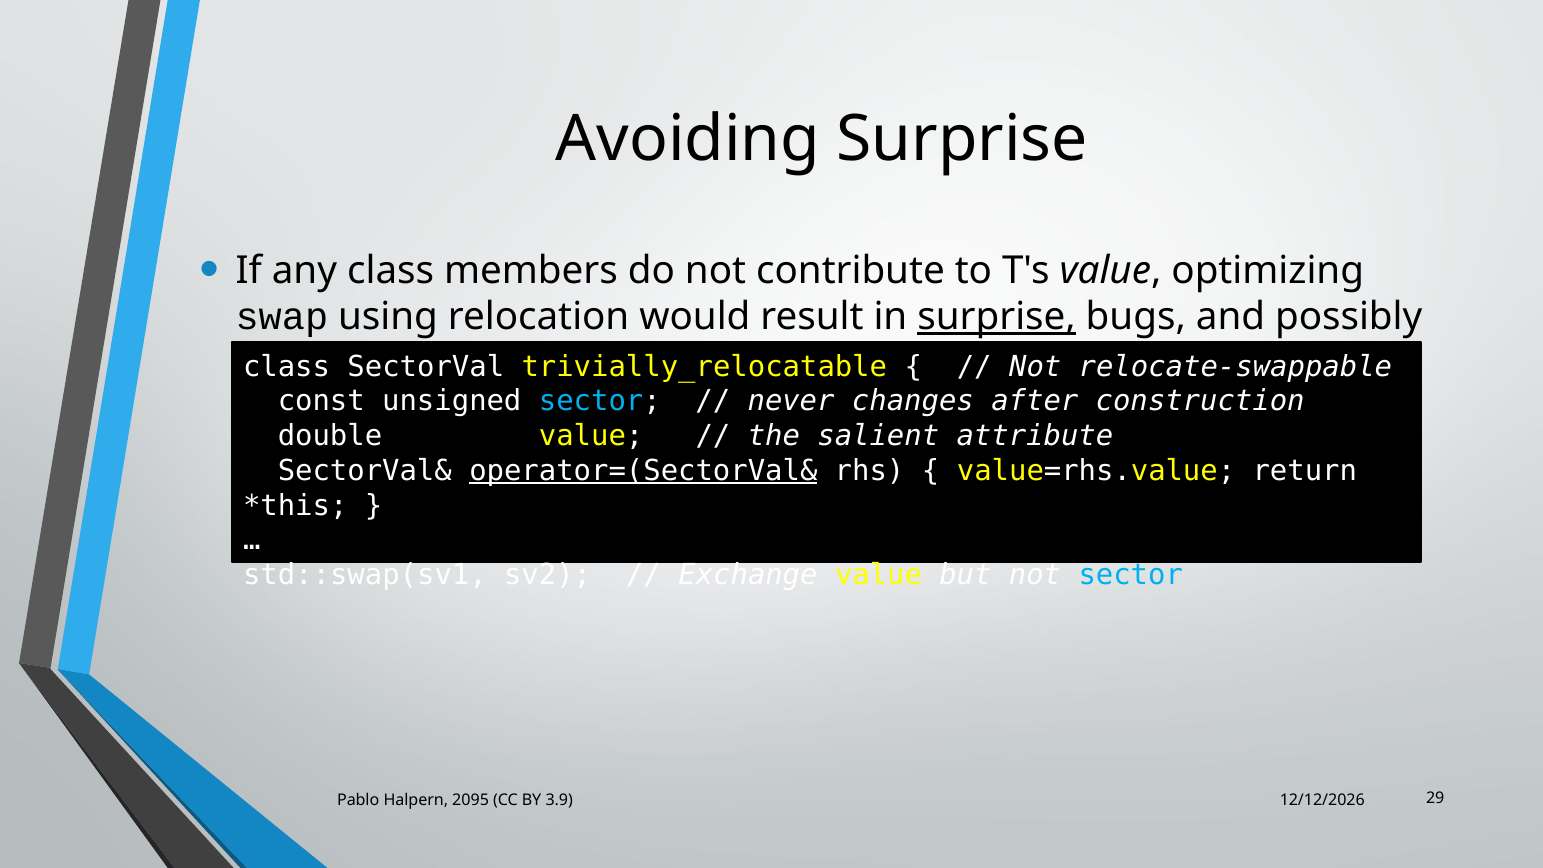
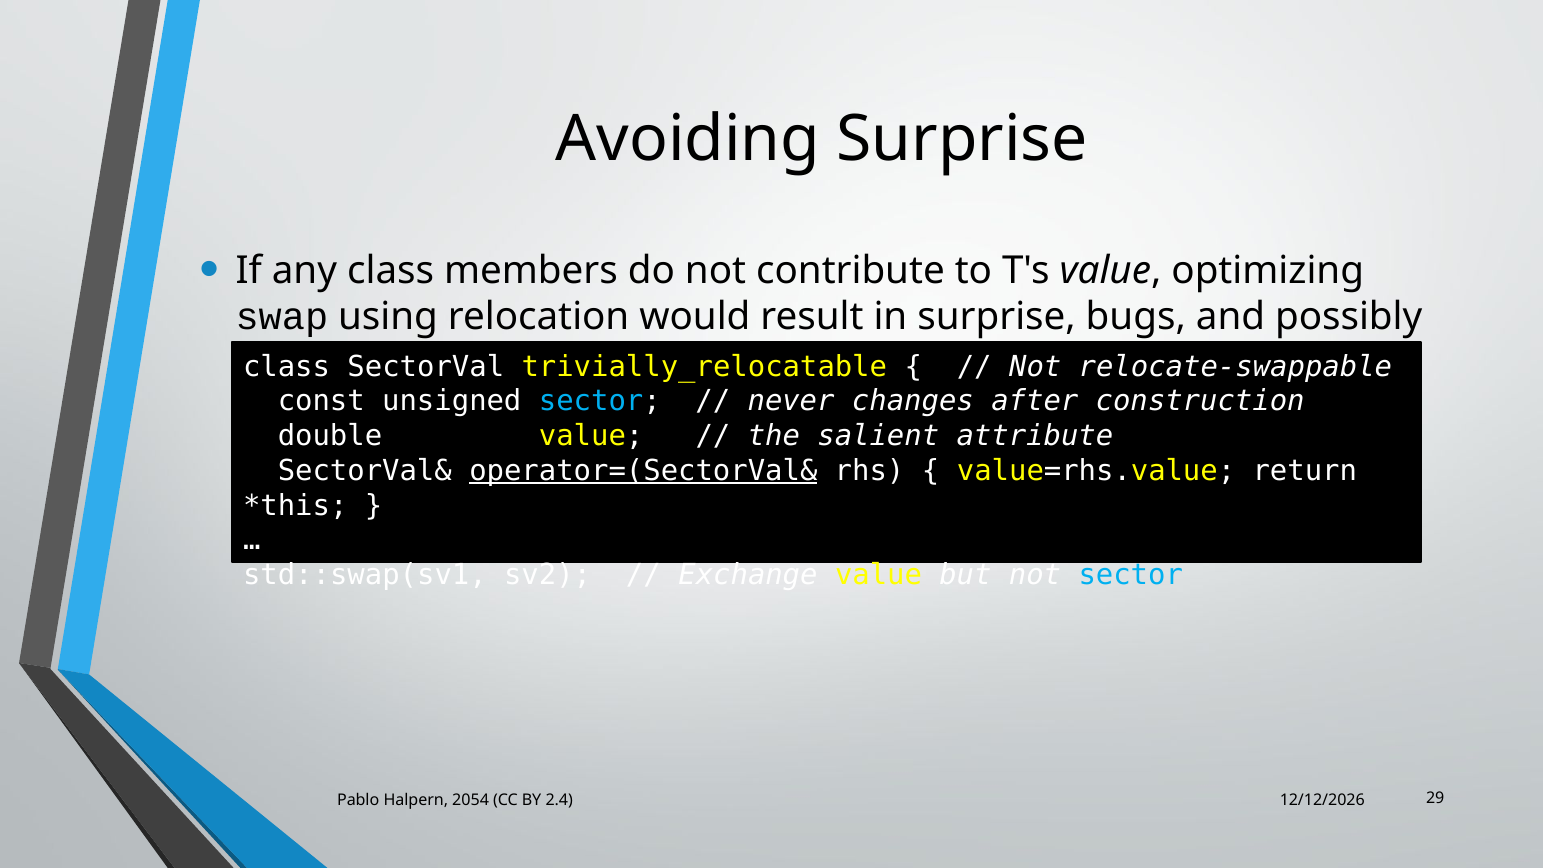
surprise at (997, 317) underline: present -> none
2095: 2095 -> 2054
3.9: 3.9 -> 2.4
